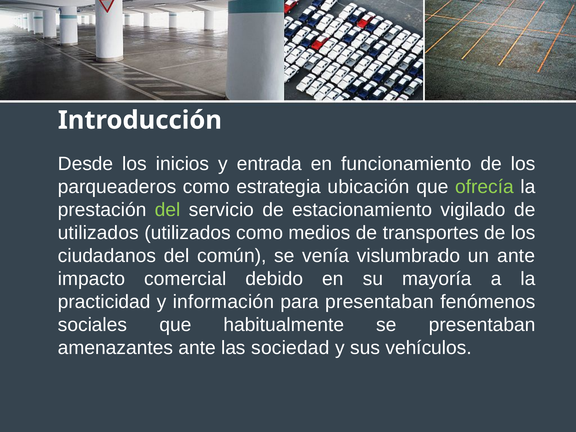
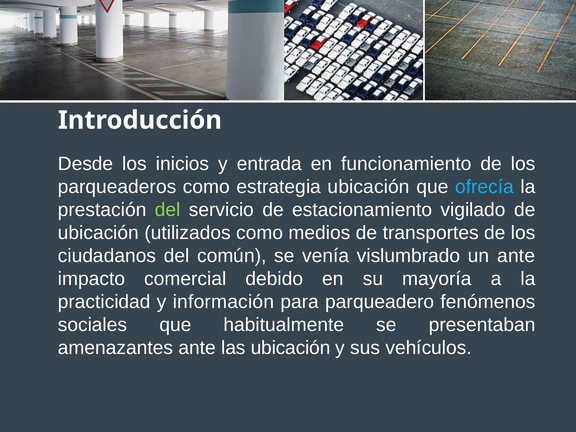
ofrecía colour: light green -> light blue
utilizados at (98, 233): utilizados -> ubicación
para presentaban: presentaban -> parqueadero
las sociedad: sociedad -> ubicación
